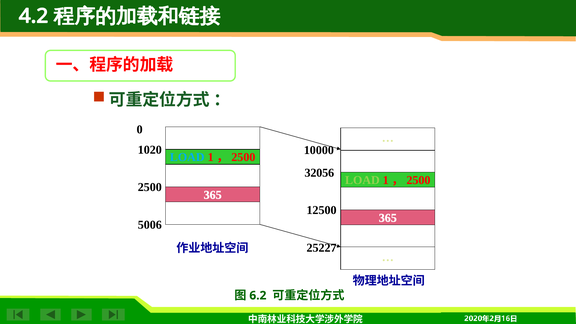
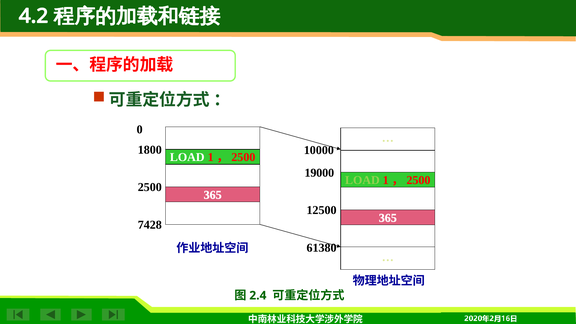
1020: 1020 -> 1800
LOAD at (187, 157) colour: light blue -> white
32056: 32056 -> 19000
5006: 5006 -> 7428
25227: 25227 -> 61380
6.2: 6.2 -> 2.4
